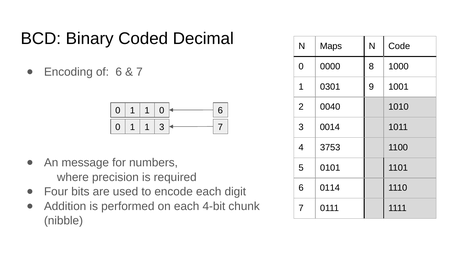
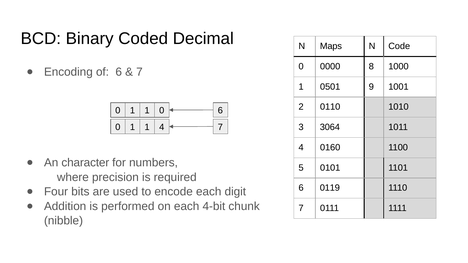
0301: 0301 -> 0501
0040: 0040 -> 0110
0014: 0014 -> 3064
1 3: 3 -> 4
3753: 3753 -> 0160
message: message -> character
0114: 0114 -> 0119
